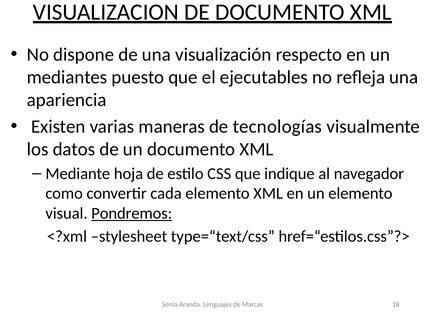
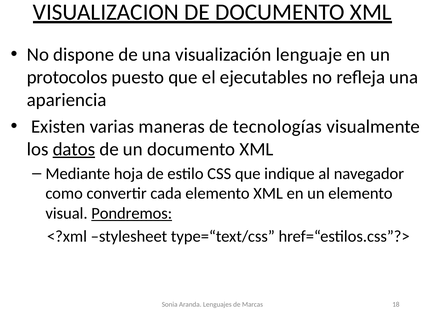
respecto: respecto -> lenguaje
mediantes: mediantes -> protocolos
datos underline: none -> present
